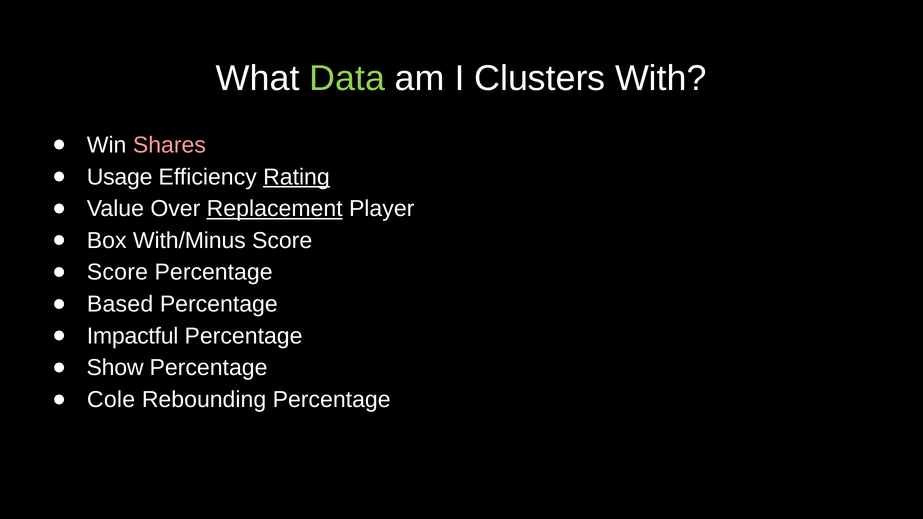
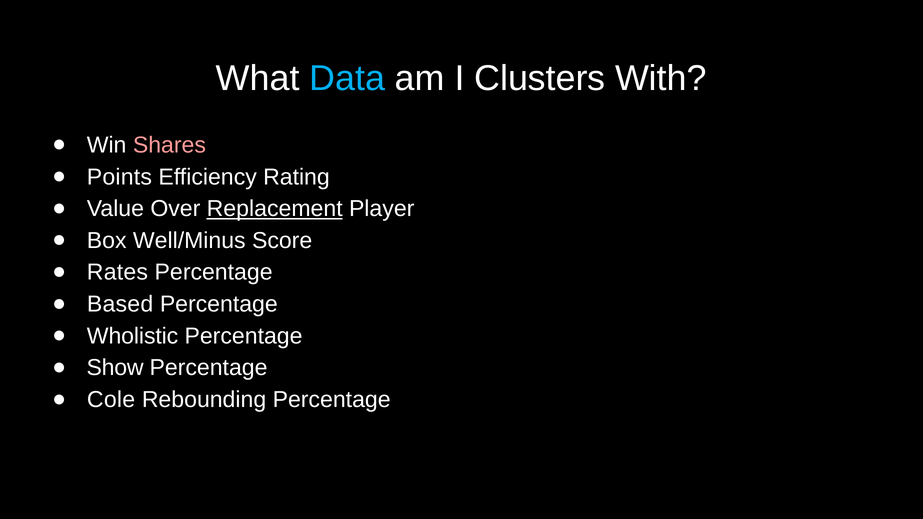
Data colour: light green -> light blue
Usage: Usage -> Points
Rating underline: present -> none
With/Minus: With/Minus -> Well/Minus
Score at (117, 272): Score -> Rates
Impactful: Impactful -> Wholistic
